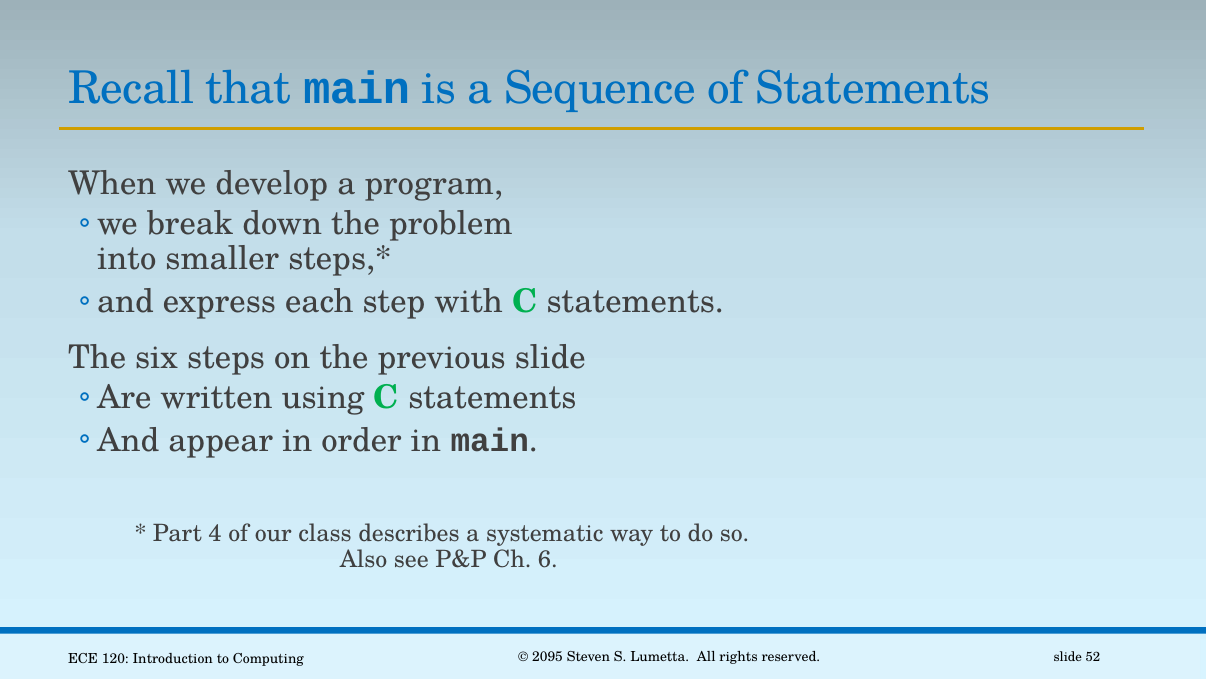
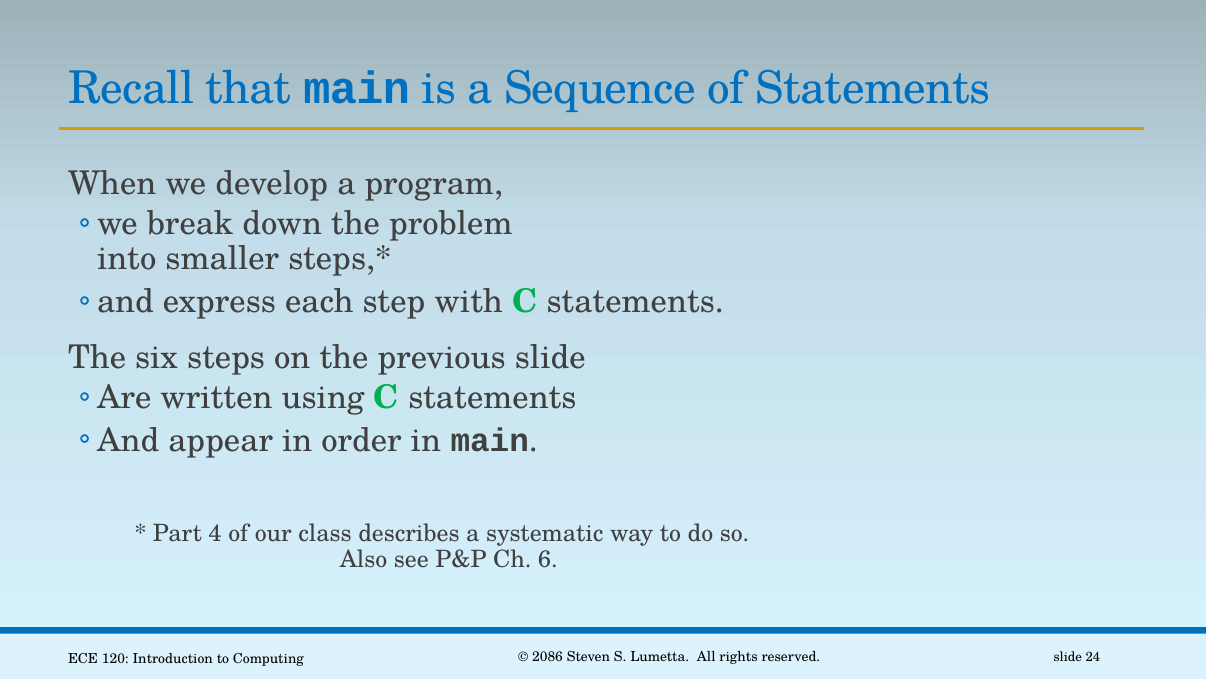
2095: 2095 -> 2086
52: 52 -> 24
